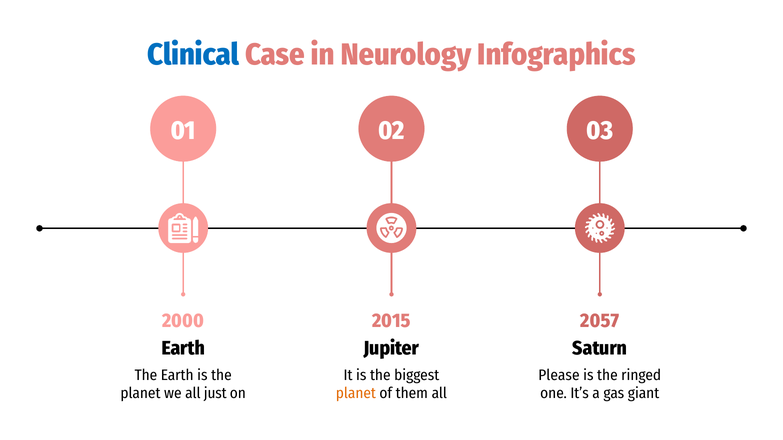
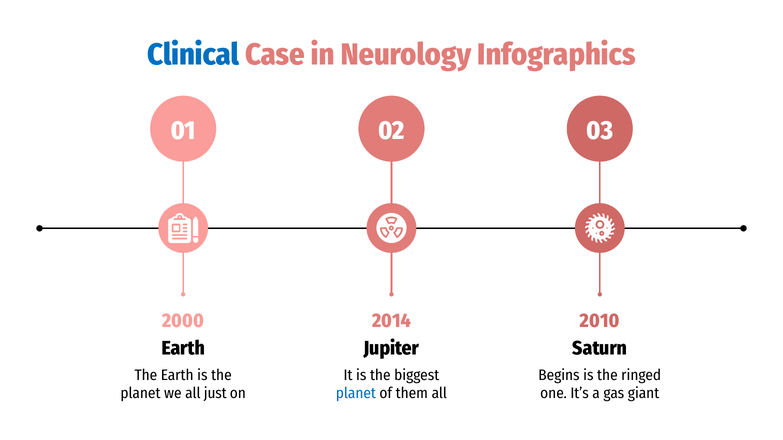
2015: 2015 -> 2014
2057: 2057 -> 2010
Please: Please -> Begins
planet at (356, 394) colour: orange -> blue
